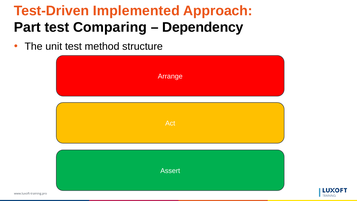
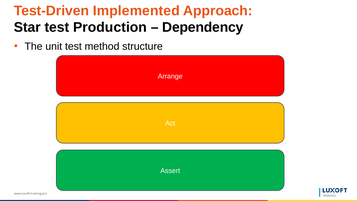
Part: Part -> Star
Comparing: Comparing -> Production
